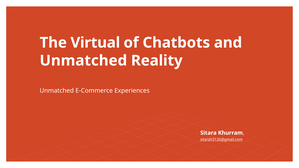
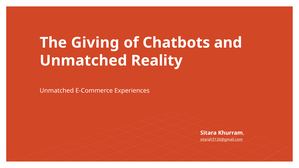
Virtual: Virtual -> Giving
